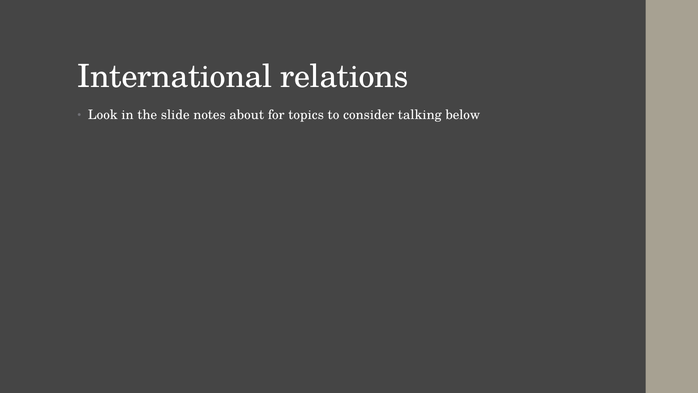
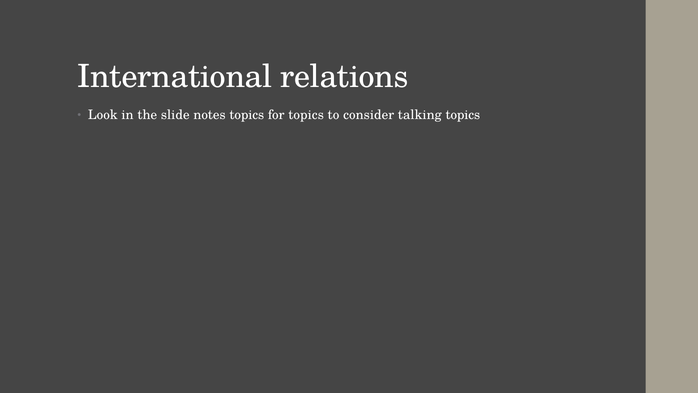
notes about: about -> topics
talking below: below -> topics
